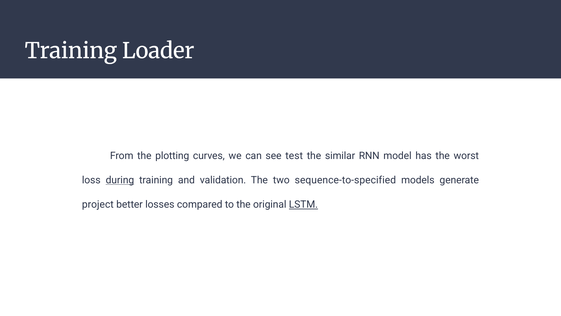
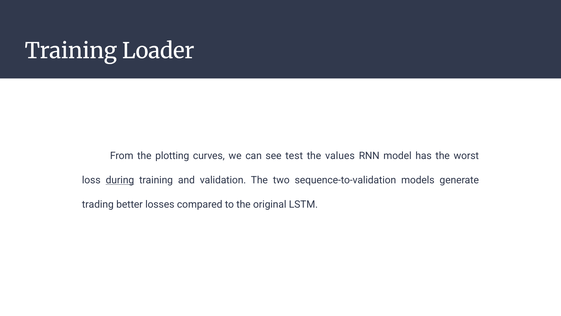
similar: similar -> values
sequence-to-specified: sequence-to-specified -> sequence-to-validation
project: project -> trading
LSTM underline: present -> none
